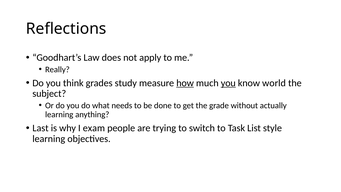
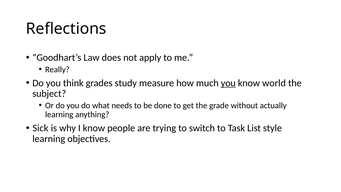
how underline: present -> none
Last: Last -> Sick
I exam: exam -> know
